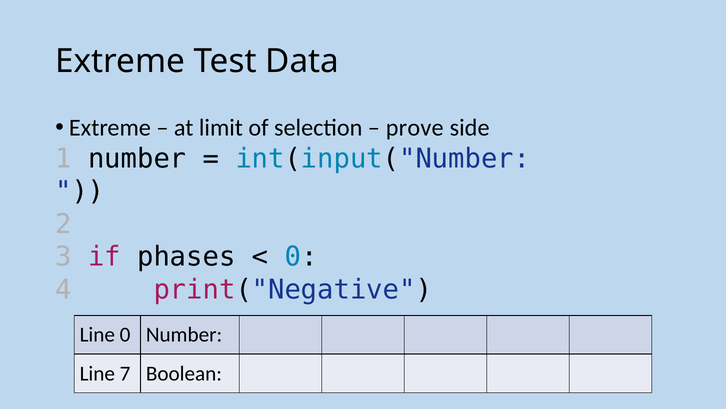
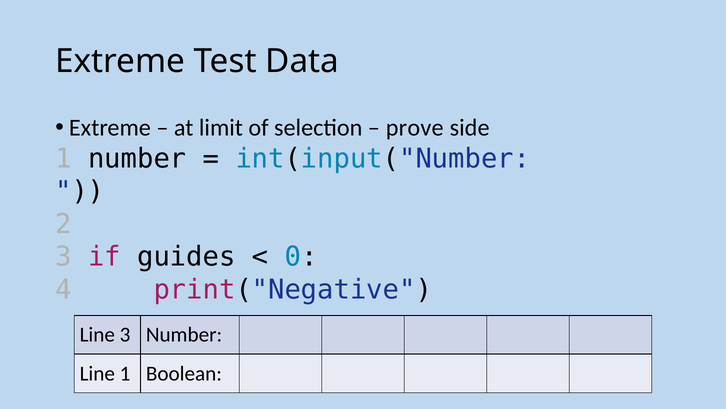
phases: phases -> guides
Line 0: 0 -> 3
Line 7: 7 -> 1
